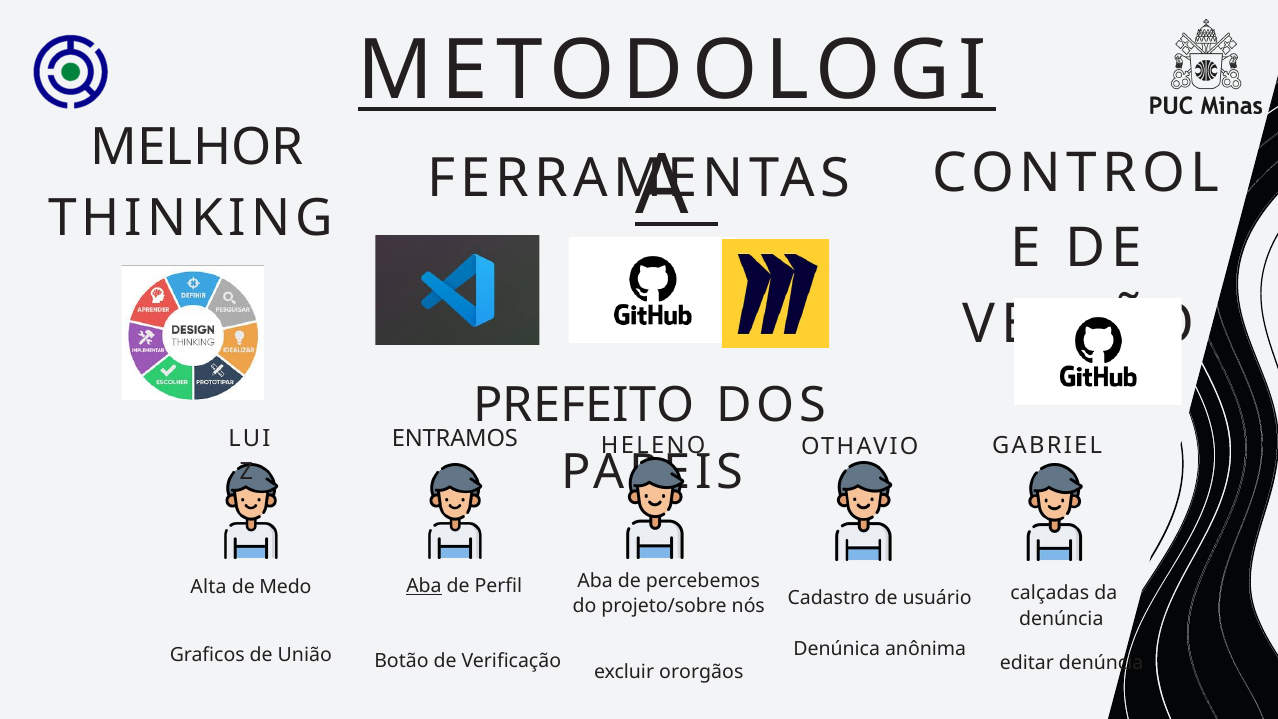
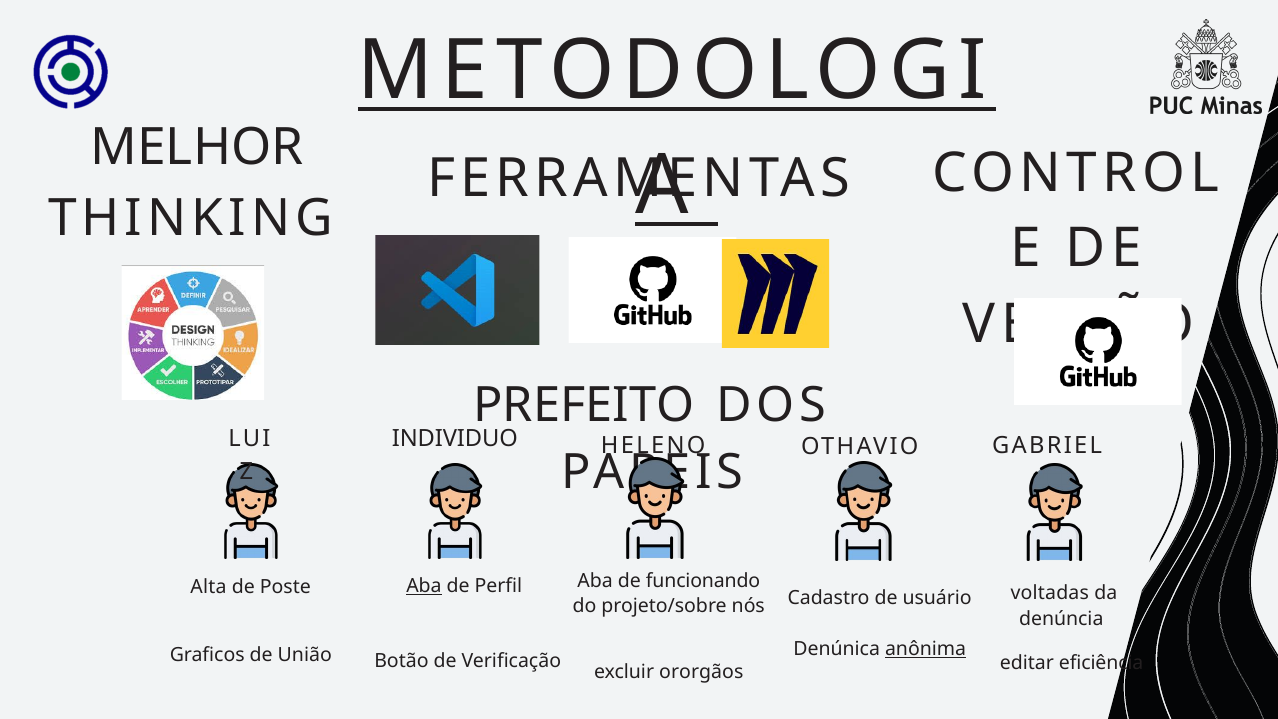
ENTRAMOS: ENTRAMOS -> INDIVIDUO
percebemos: percebemos -> funcionando
Medo: Medo -> Poste
calçadas: calçadas -> voltadas
anônima underline: none -> present
editar denúncia: denúncia -> eficiência
